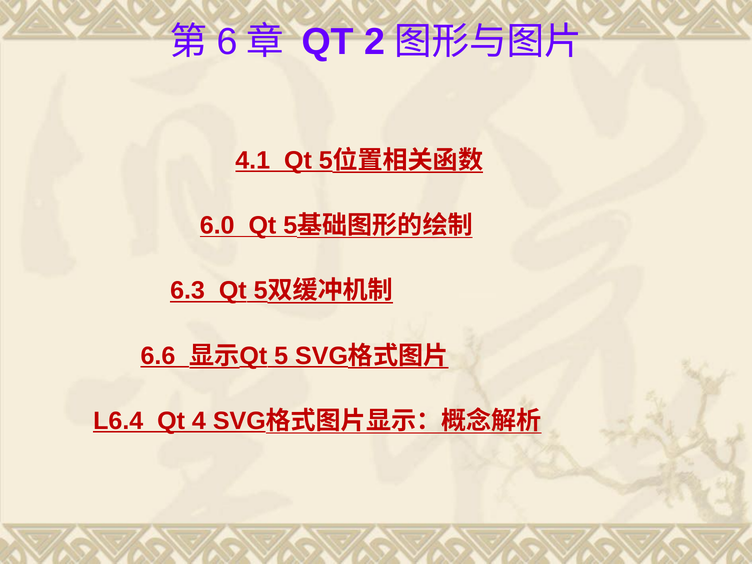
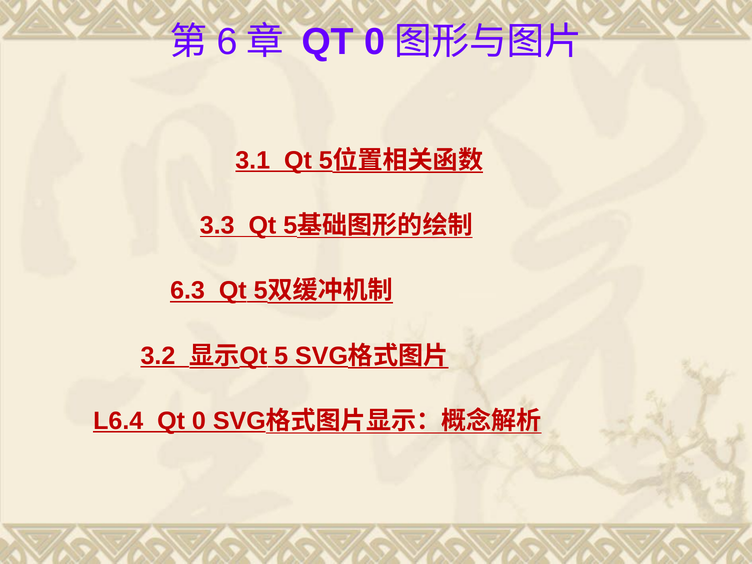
2 at (374, 42): 2 -> 0
4.1: 4.1 -> 3.1
6.0: 6.0 -> 3.3
6.6: 6.6 -> 3.2
L6.4 Qt 4: 4 -> 0
